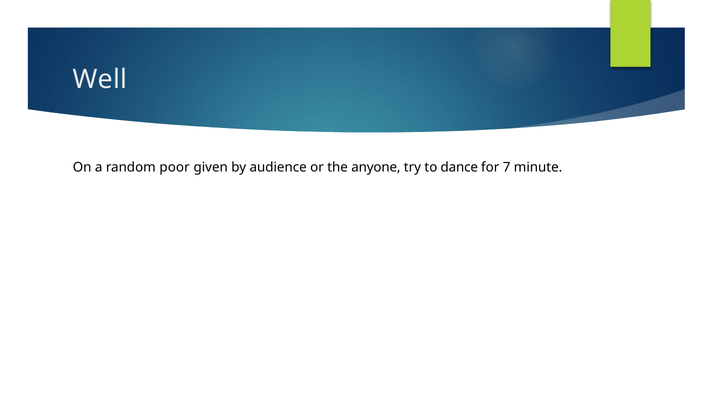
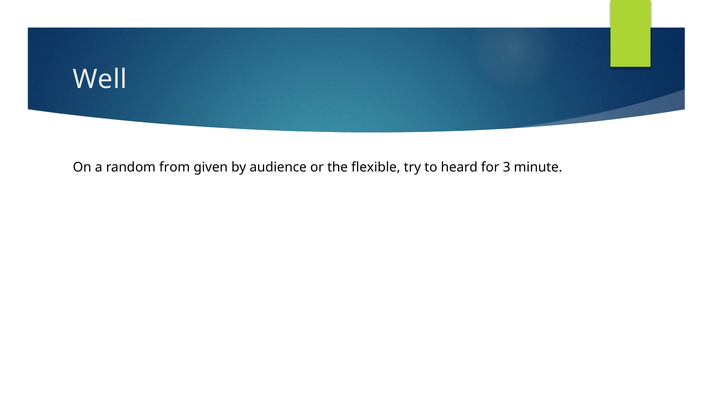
poor: poor -> from
anyone: anyone -> flexible
dance: dance -> heard
7: 7 -> 3
